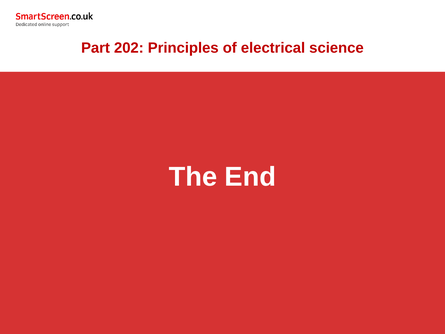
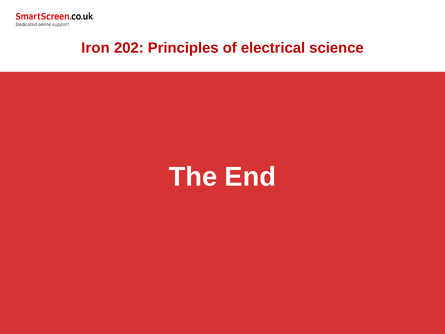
Part: Part -> Iron
